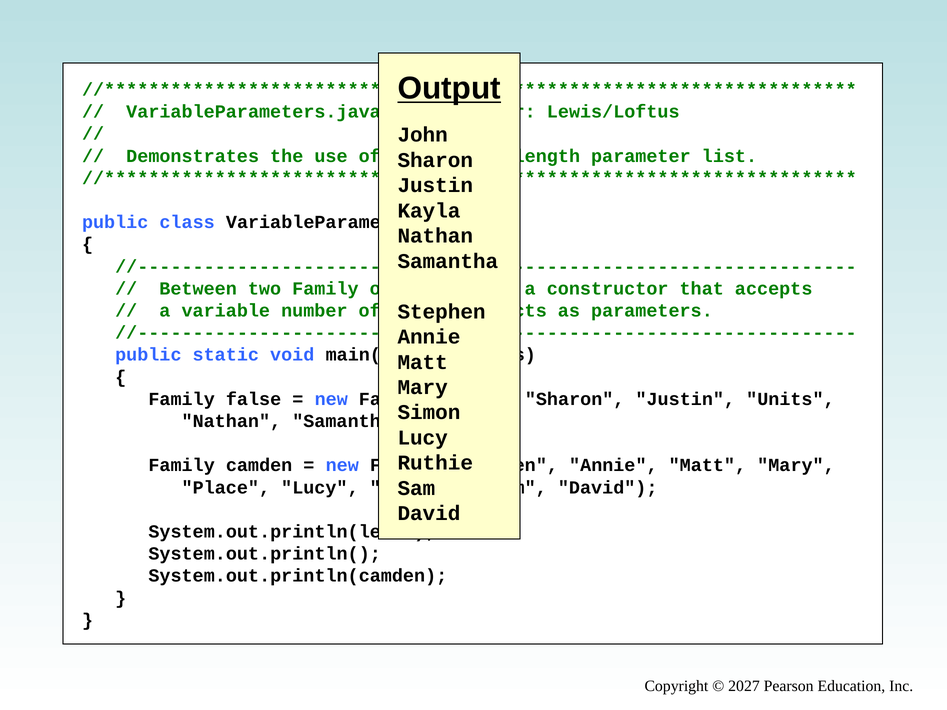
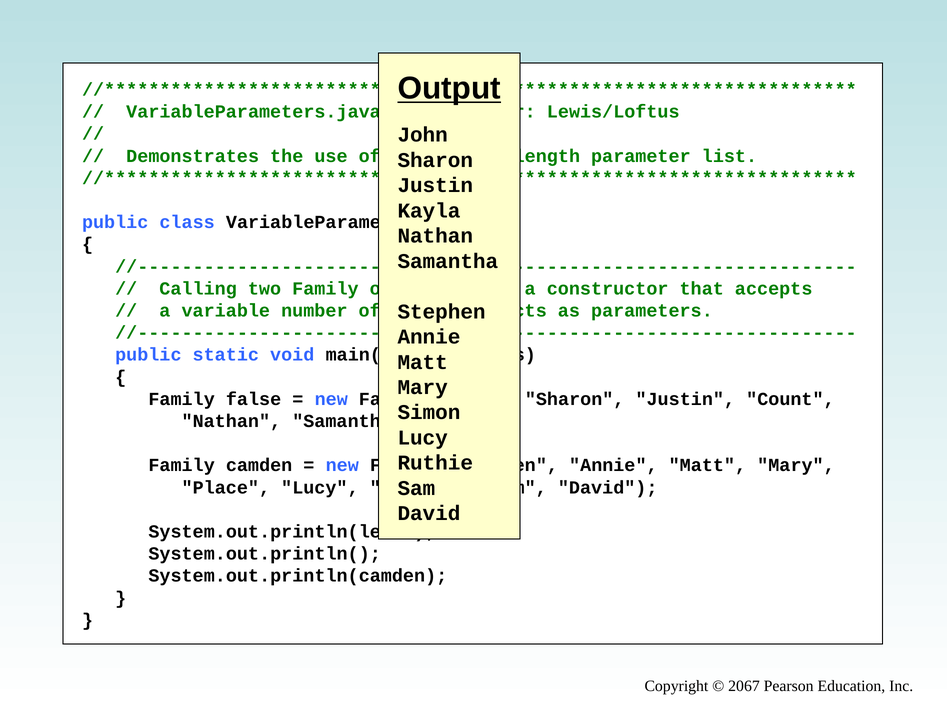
Between: Between -> Calling
Units: Units -> Count
2027: 2027 -> 2067
